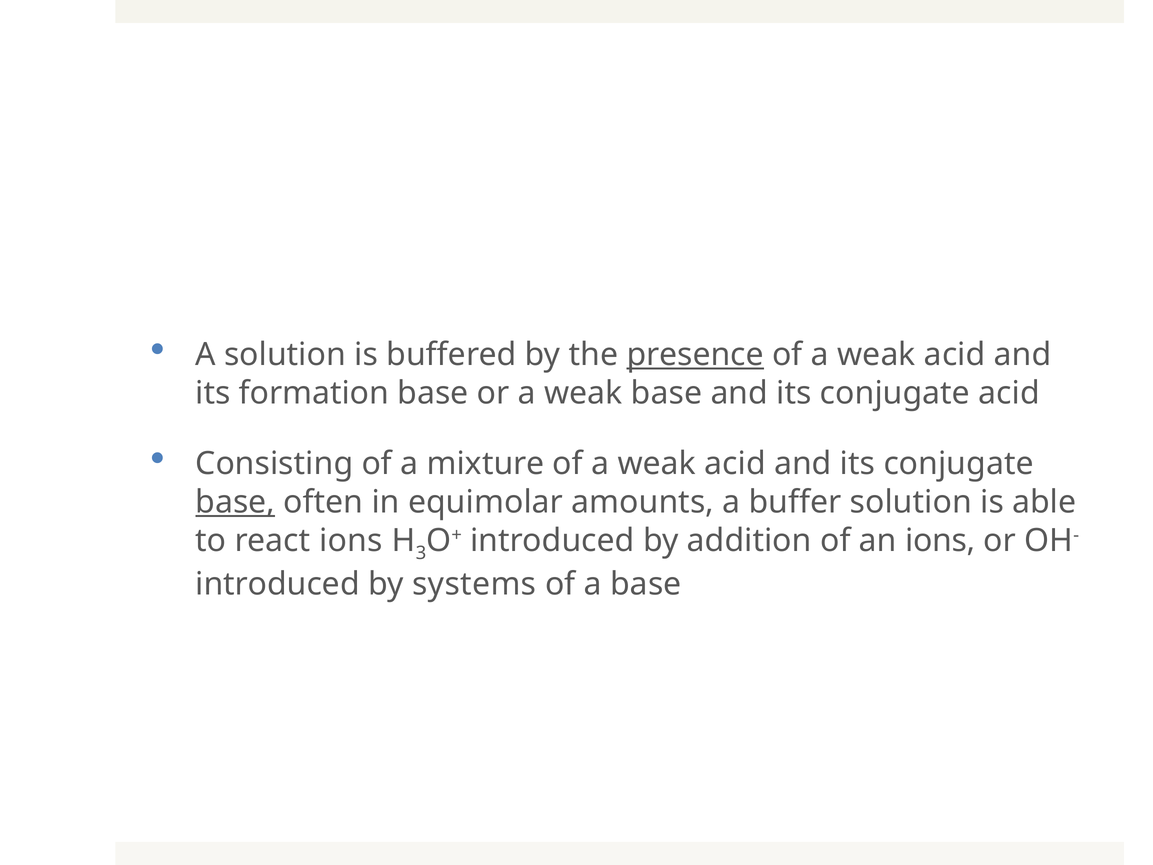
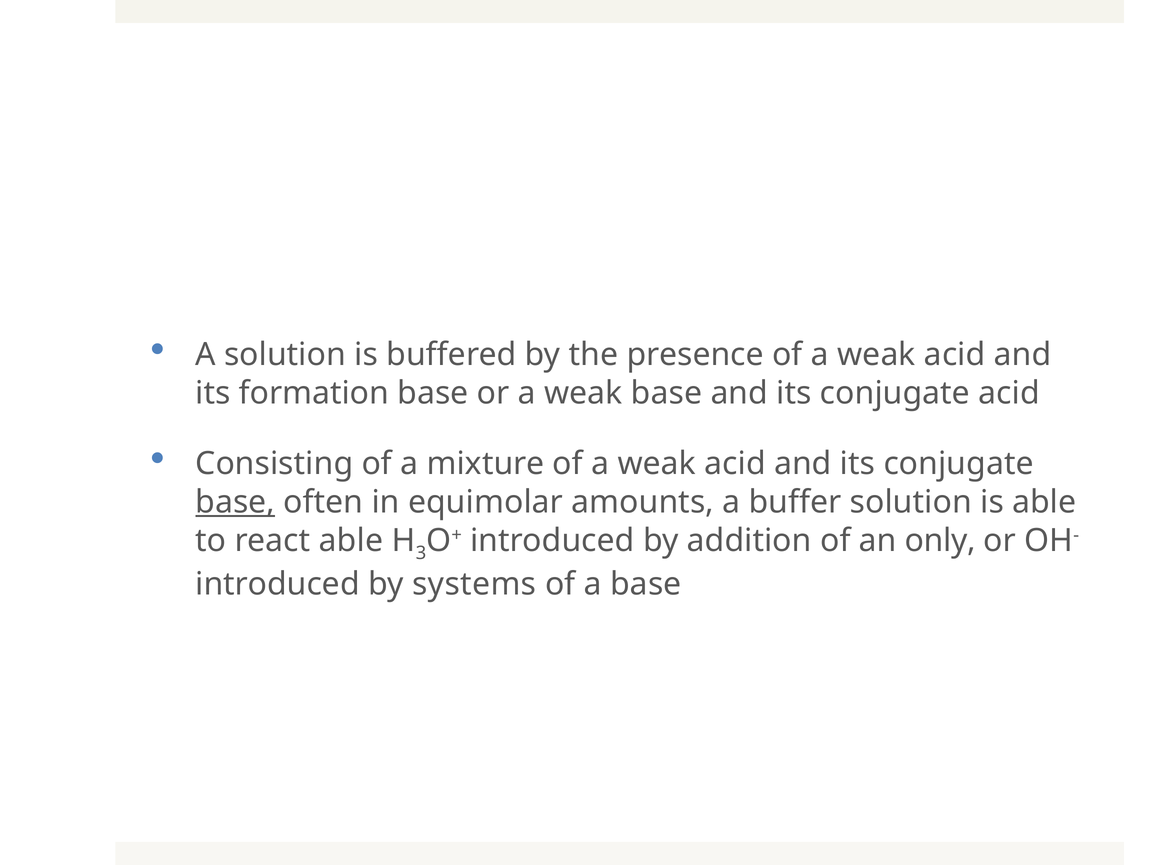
presence underline: present -> none
react ions: ions -> able
an ions: ions -> only
